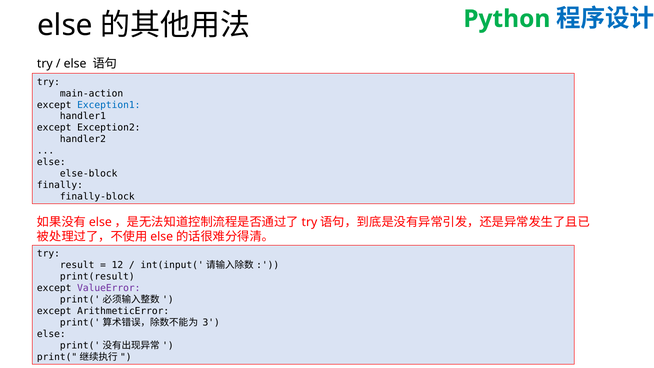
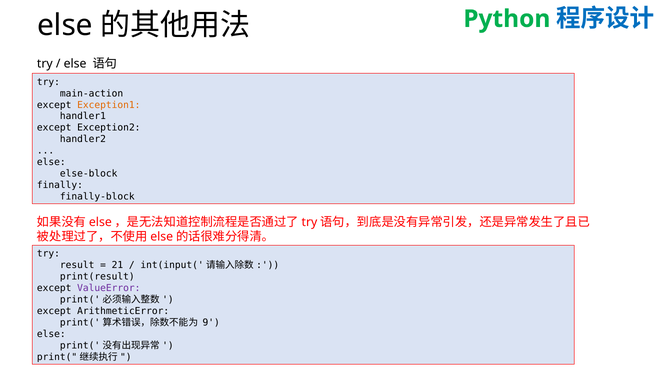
Exception1 colour: blue -> orange
12: 12 -> 21
3: 3 -> 9
